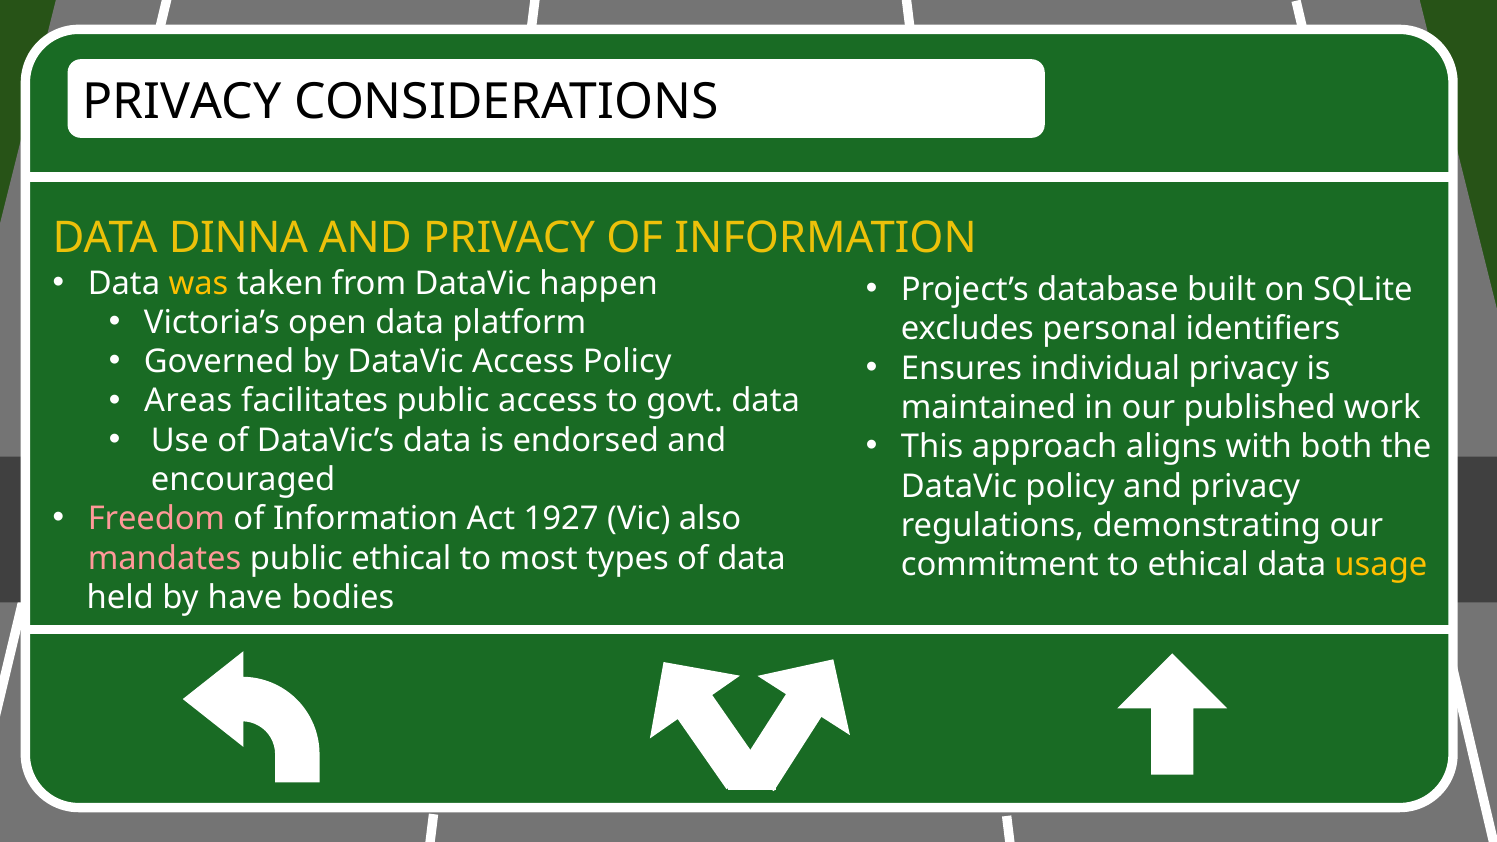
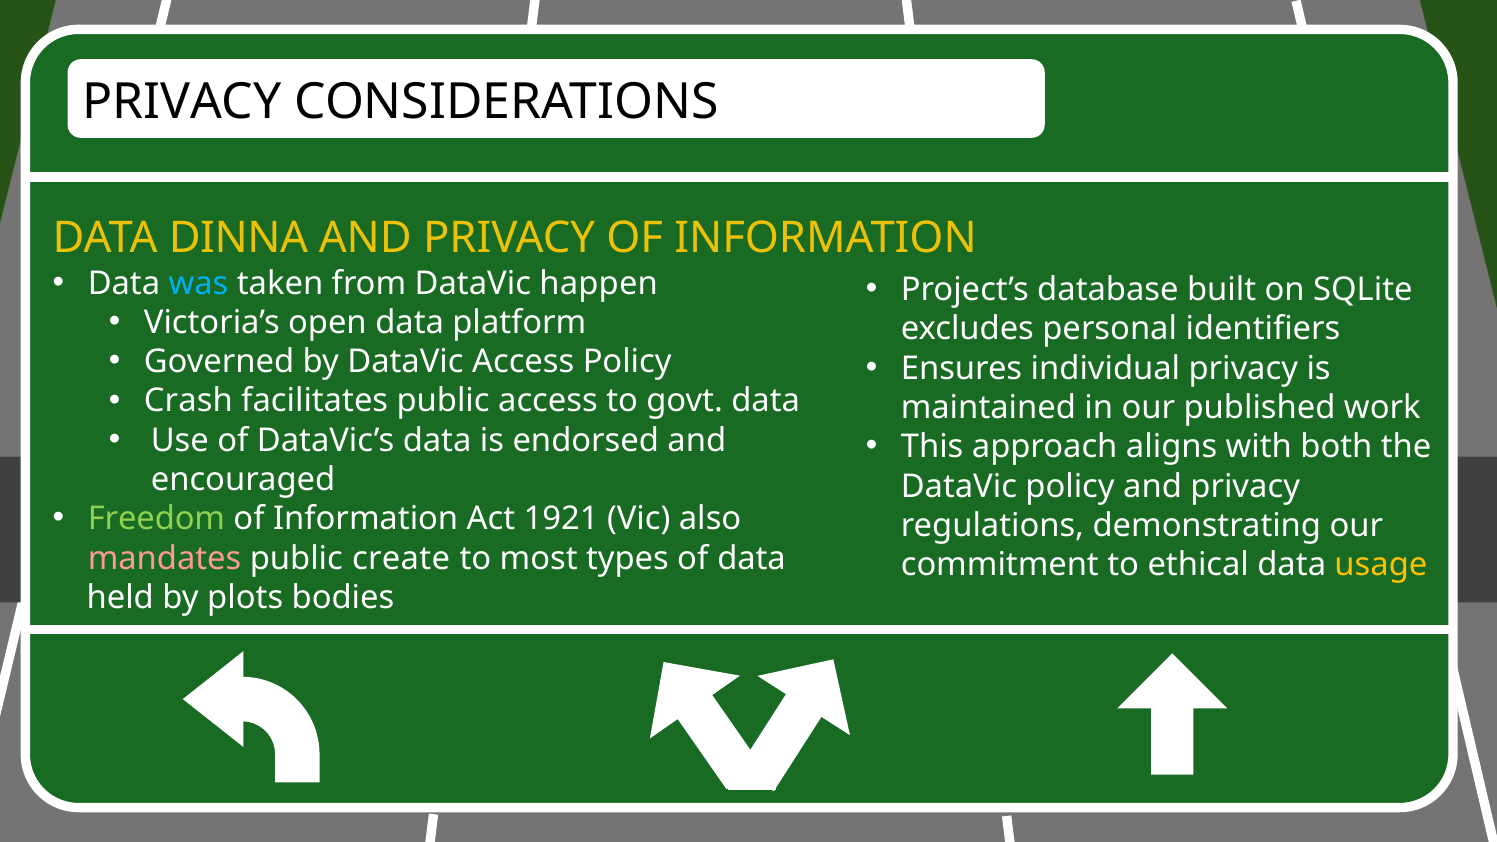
was colour: yellow -> light blue
Areas: Areas -> Crash
Freedom colour: pink -> light green
1927: 1927 -> 1921
public ethical: ethical -> create
have: have -> plots
